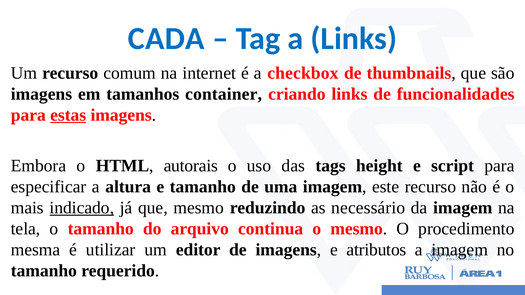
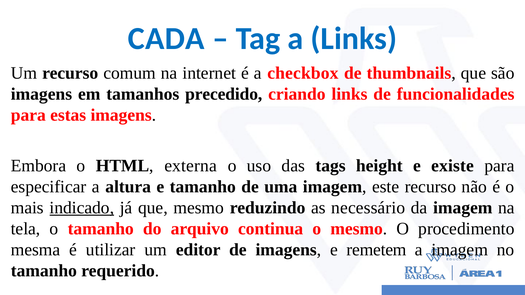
container: container -> precedido
estas underline: present -> none
autorais: autorais -> externa
script: script -> existe
atributos: atributos -> remetem
